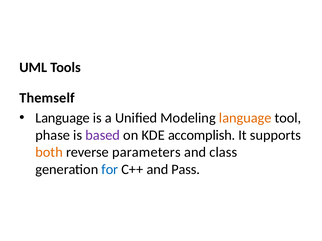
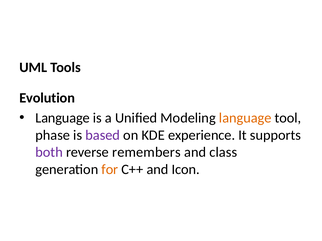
Themself: Themself -> Evolution
accomplish: accomplish -> experience
both colour: orange -> purple
parameters: parameters -> remembers
for colour: blue -> orange
Pass: Pass -> Icon
